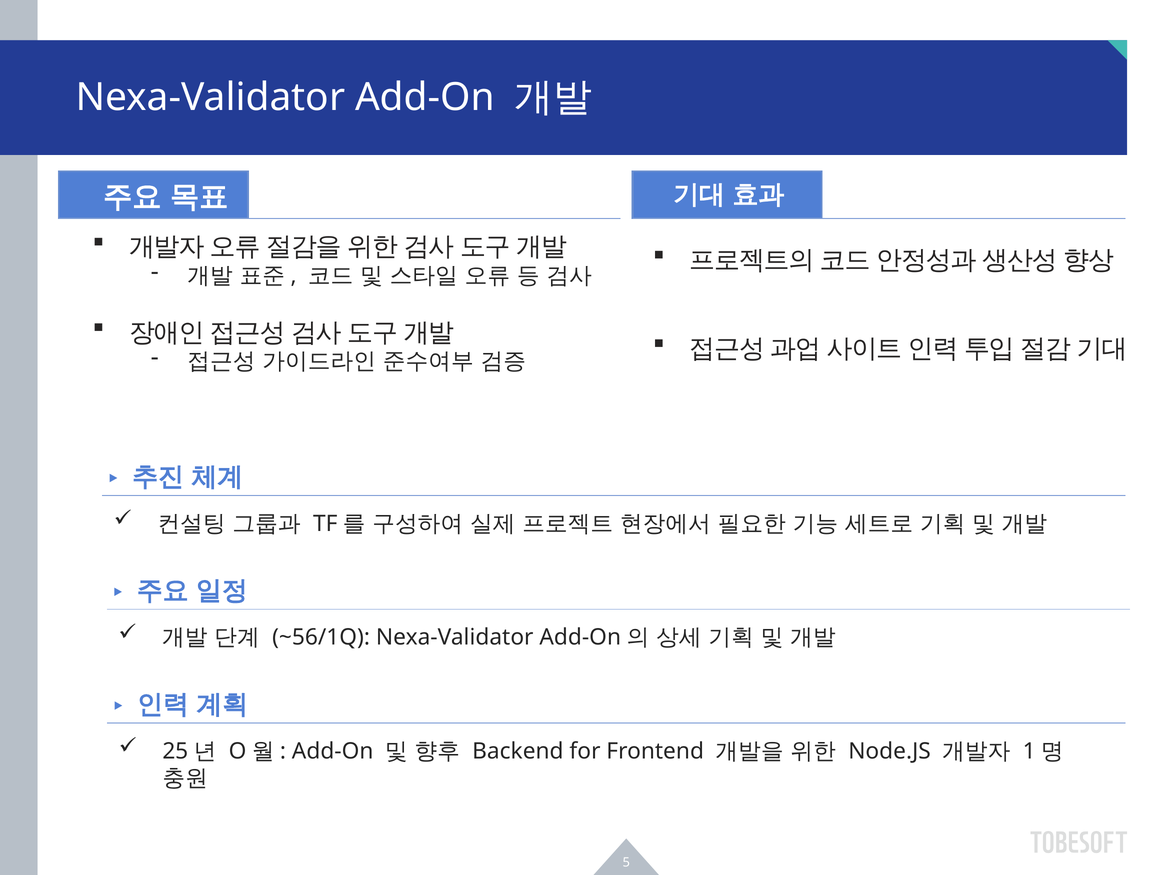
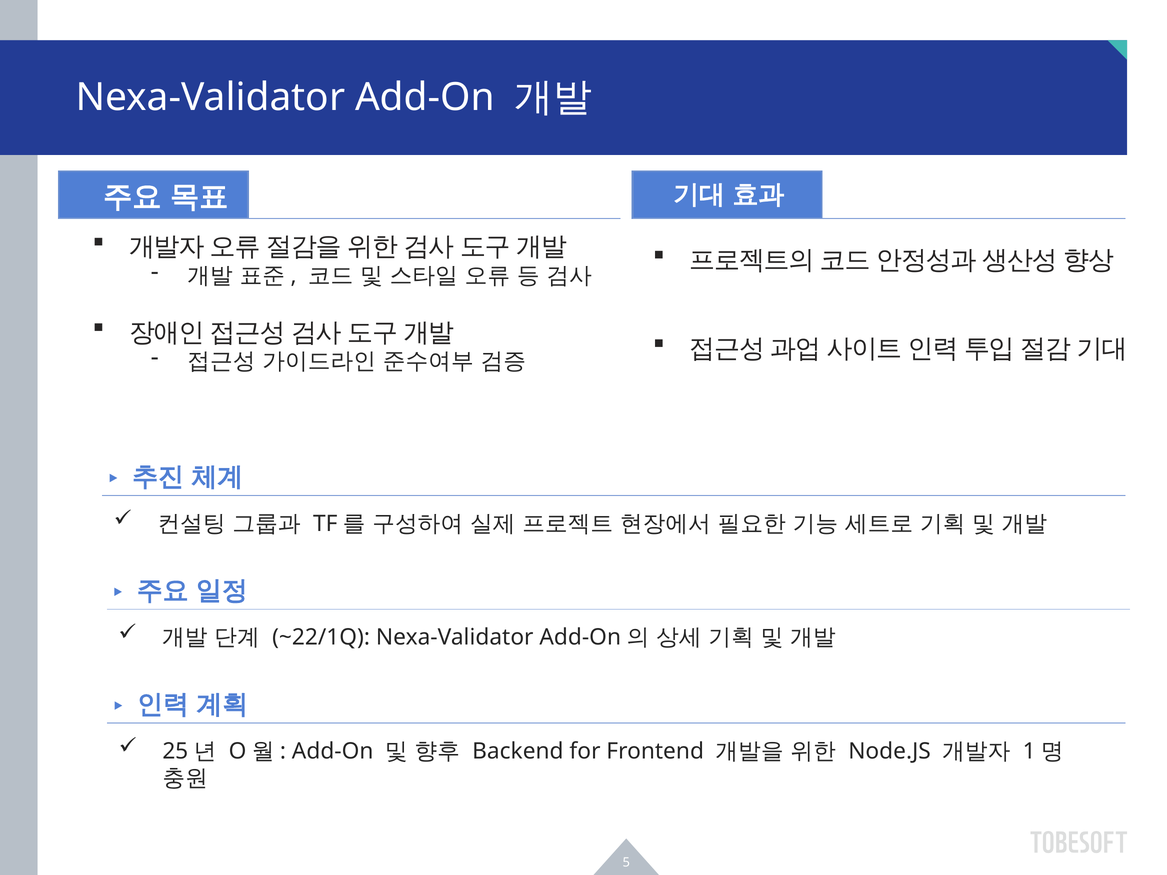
~56/1Q: ~56/1Q -> ~22/1Q
